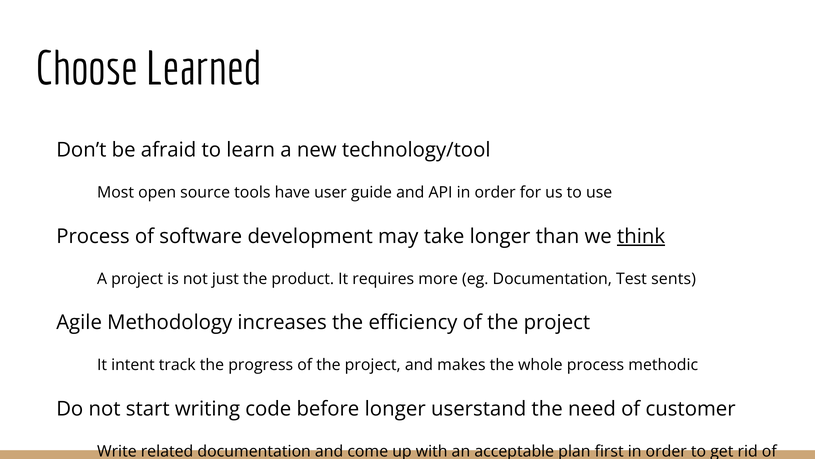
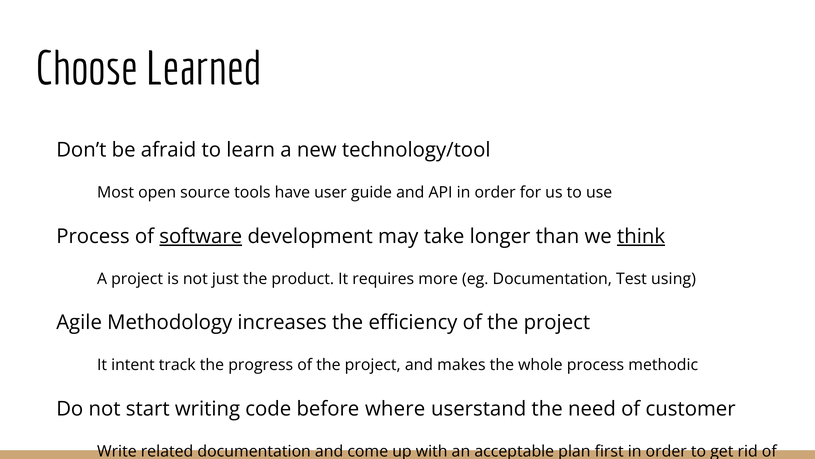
software underline: none -> present
sents: sents -> using
before longer: longer -> where
